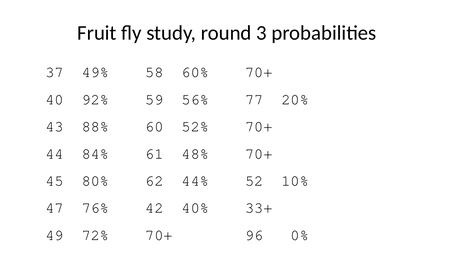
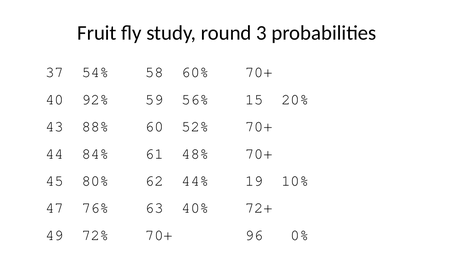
49%: 49% -> 54%
77: 77 -> 15
52: 52 -> 19
42: 42 -> 63
33+: 33+ -> 72+
